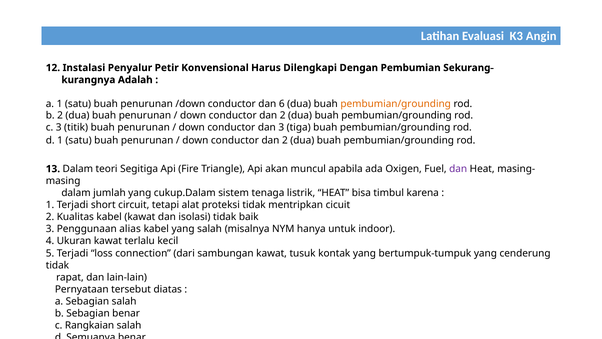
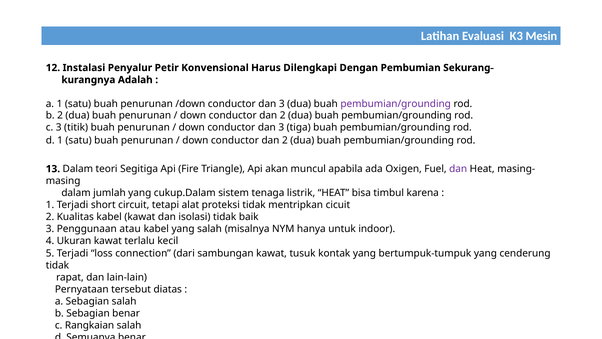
Angin: Angin -> Mesin
/down conductor dan 6: 6 -> 3
pembumian/grounding at (396, 104) colour: orange -> purple
alias: alias -> atau
